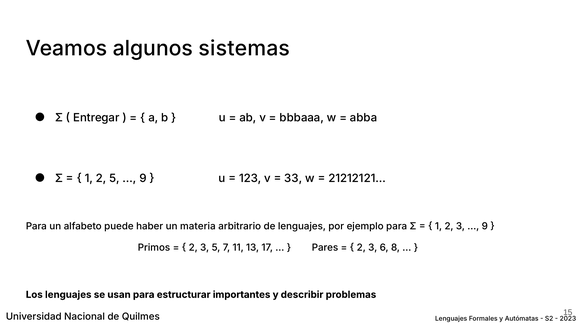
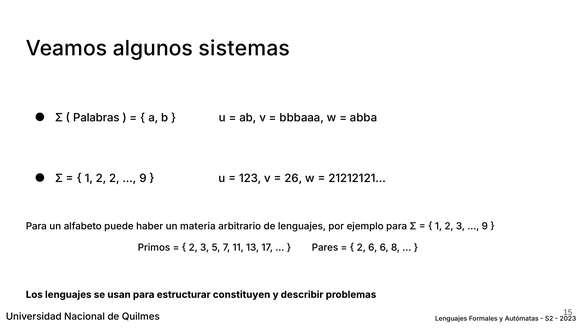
Entregar: Entregar -> Palabras
2 5: 5 -> 2
33: 33 -> 26
3 at (373, 247): 3 -> 6
importantes: importantes -> constituyen
